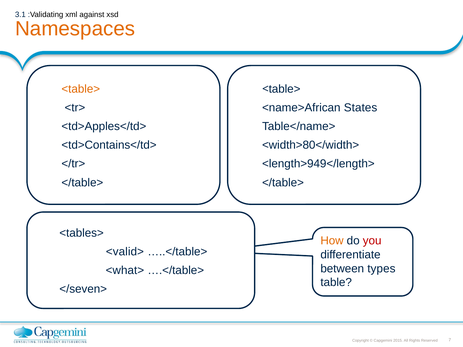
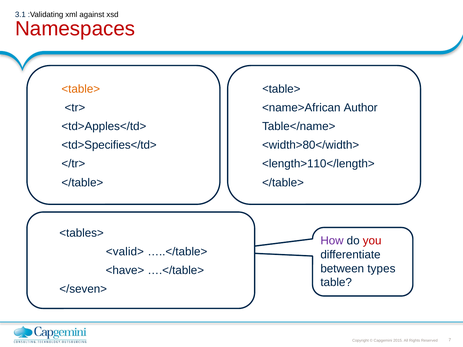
Namespaces colour: orange -> red
States: States -> Author
<td>Contains</td>: <td>Contains</td> -> <td>Specifies</td>
<length>949</length>: <length>949</length> -> <length>110</length>
How colour: orange -> purple
<what>: <what> -> <have>
